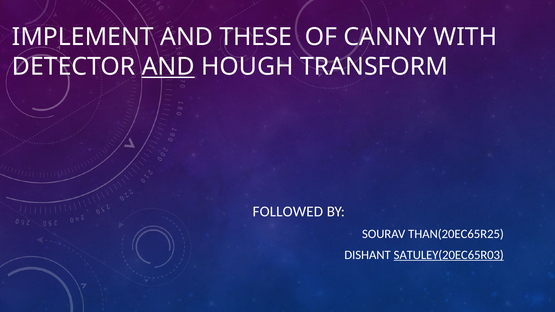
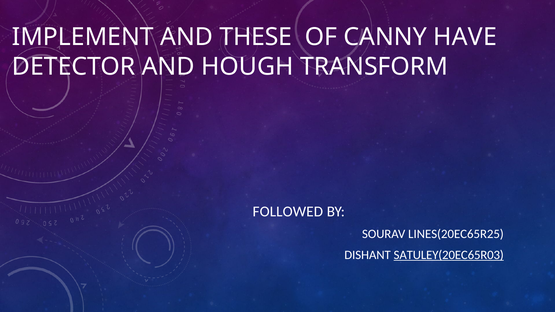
WITH: WITH -> HAVE
AND at (168, 67) underline: present -> none
THAN(20EC65R25: THAN(20EC65R25 -> LINES(20EC65R25
